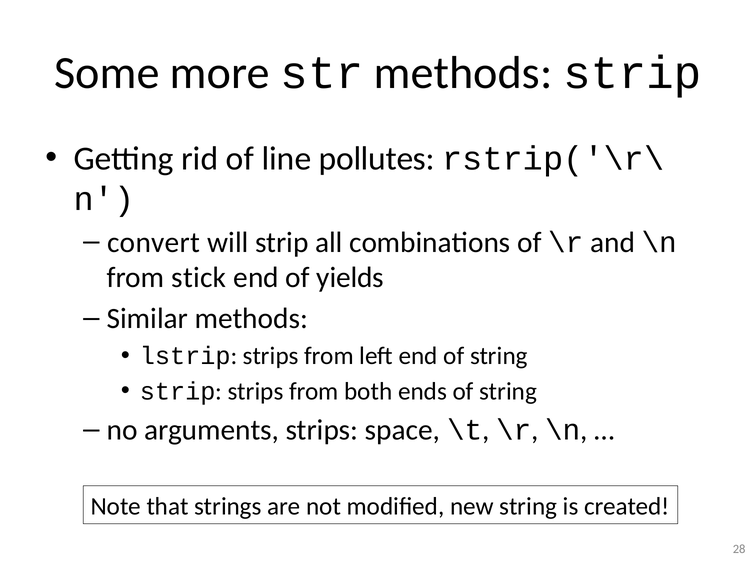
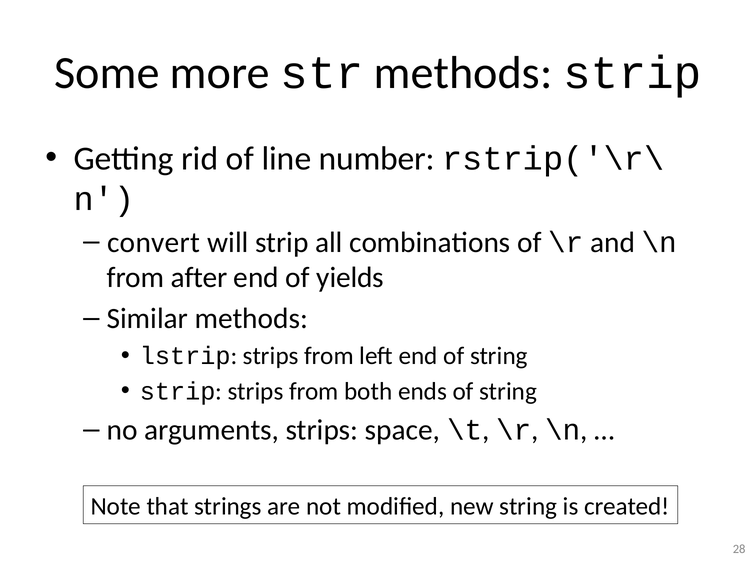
pollutes: pollutes -> number
stick: stick -> after
